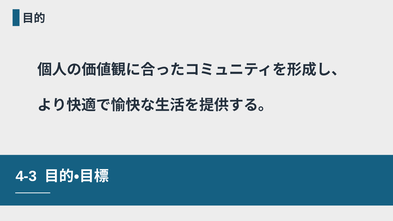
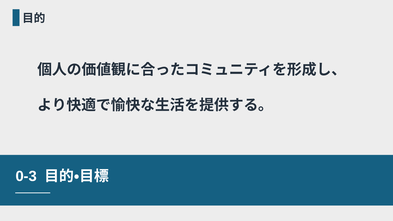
4-3: 4-3 -> 0-3
